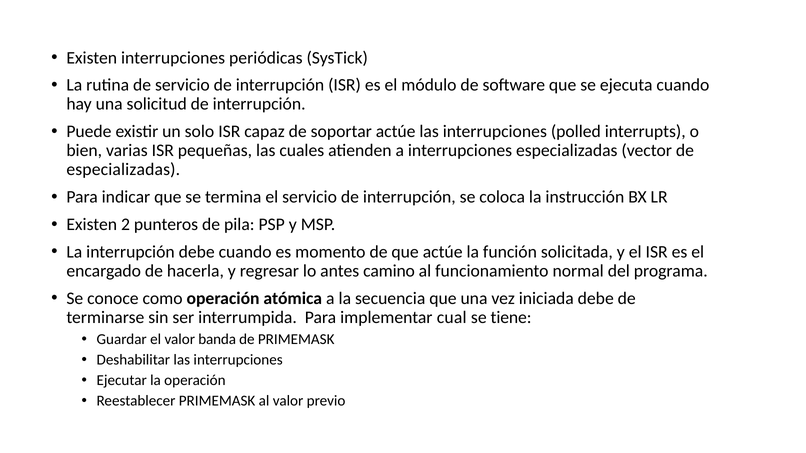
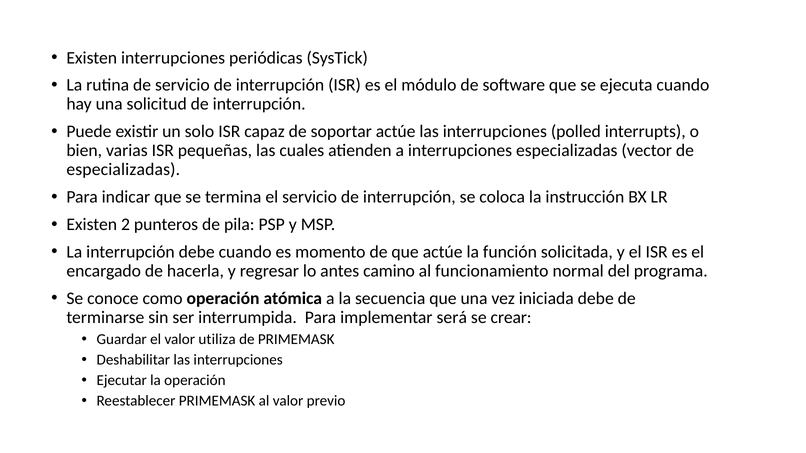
cual: cual -> será
tiene: tiene -> crear
banda: banda -> utiliza
